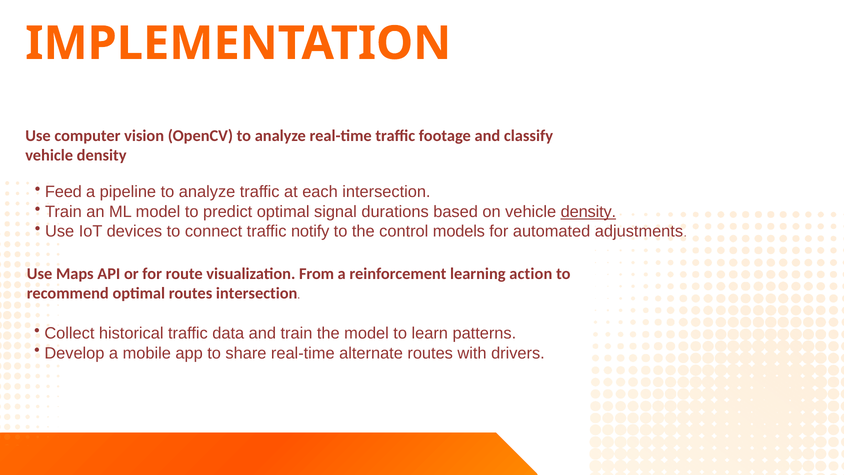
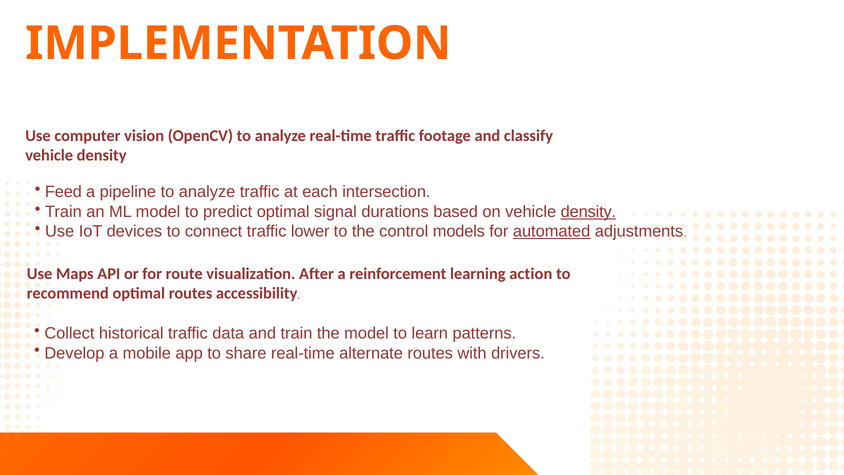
notify: notify -> lower
automated underline: none -> present
From: From -> After
routes intersection: intersection -> accessibility
